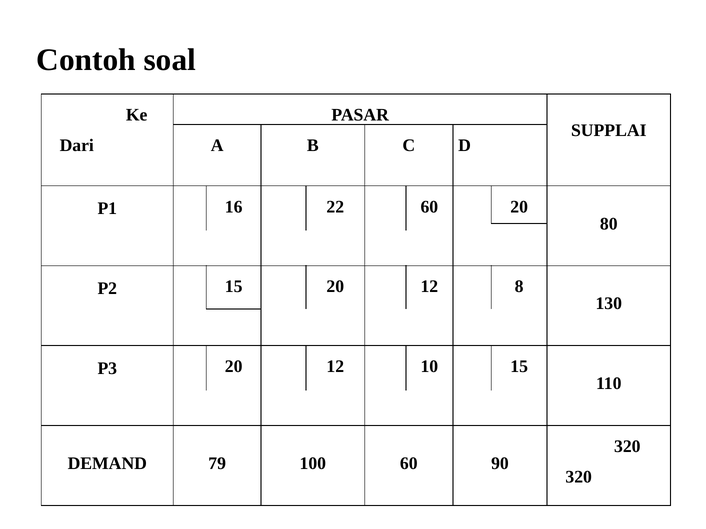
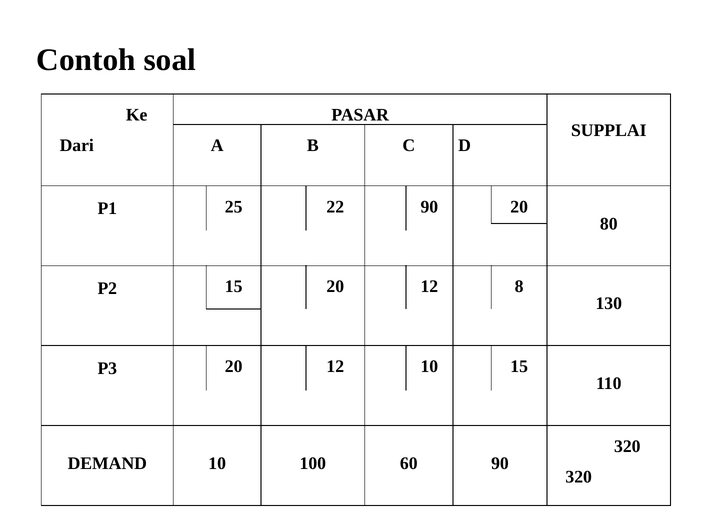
16: 16 -> 25
22 60: 60 -> 90
DEMAND 79: 79 -> 10
